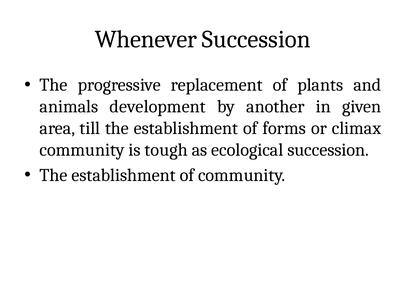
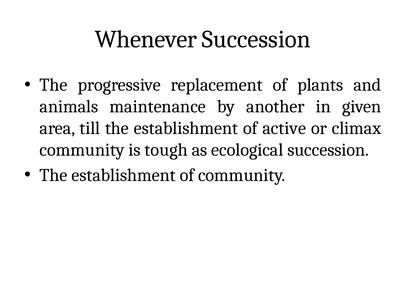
development: development -> maintenance
forms: forms -> active
